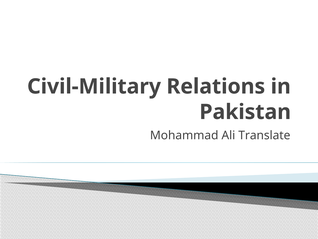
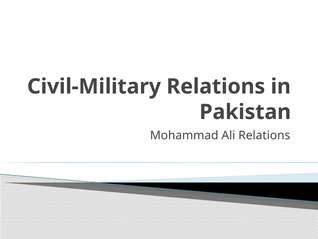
Ali Translate: Translate -> Relations
